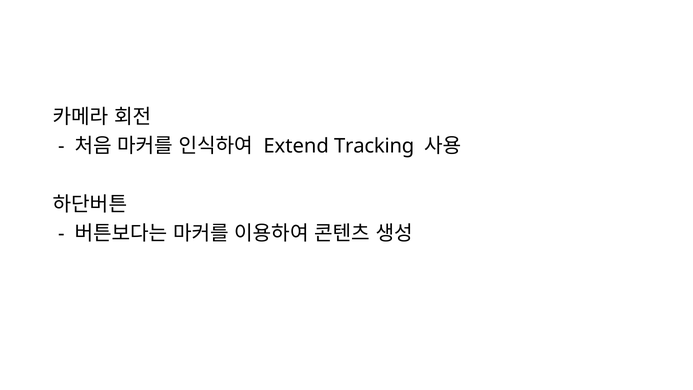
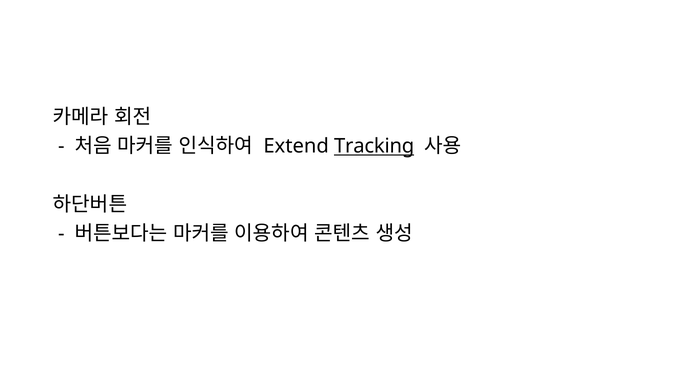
Tracking underline: none -> present
